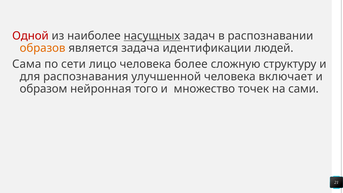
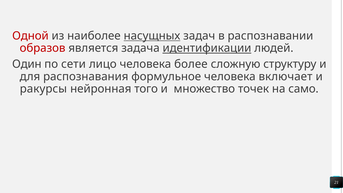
образов colour: orange -> red
идентификации underline: none -> present
Сама: Сама -> Один
улучшенной: улучшенной -> формульное
образом: образом -> ракурсы
сами: сами -> само
